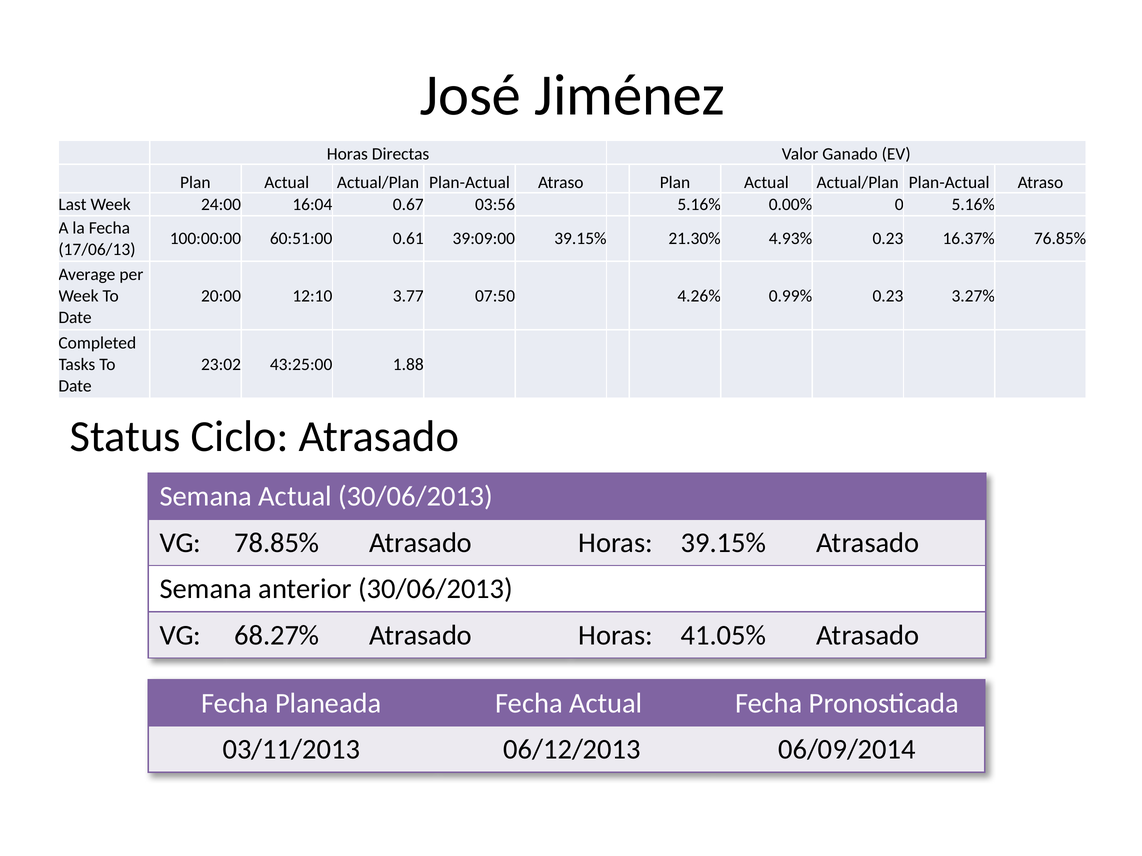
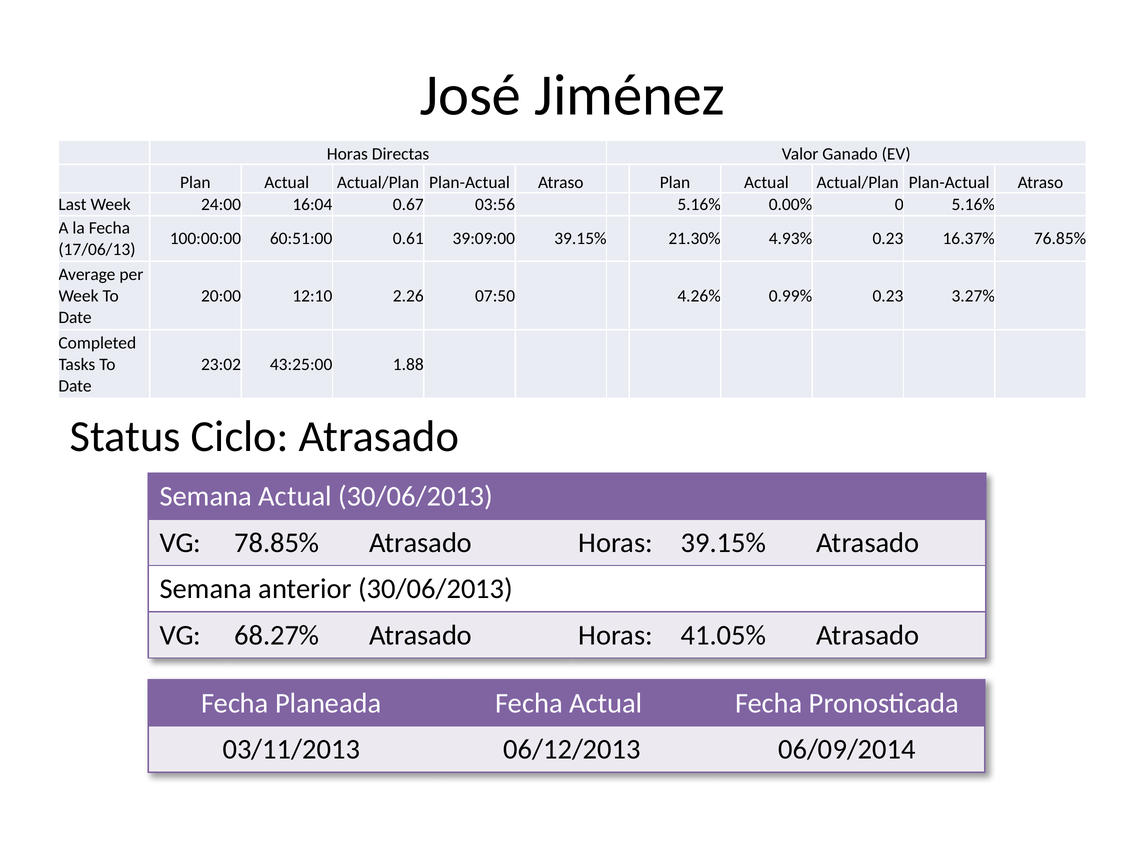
3.77: 3.77 -> 2.26
